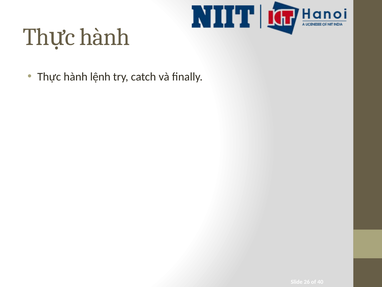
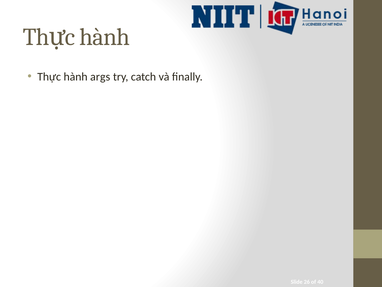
lệnh: lệnh -> args
